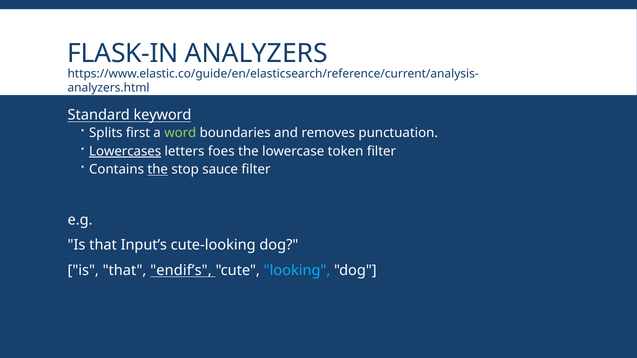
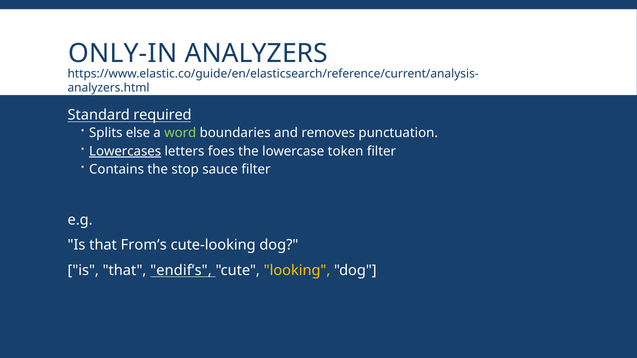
FLASK-IN: FLASK-IN -> ONLY-IN
keyword: keyword -> required
first: first -> else
the at (158, 170) underline: present -> none
Input’s: Input’s -> From’s
looking colour: light blue -> yellow
